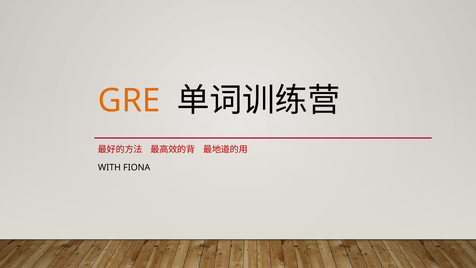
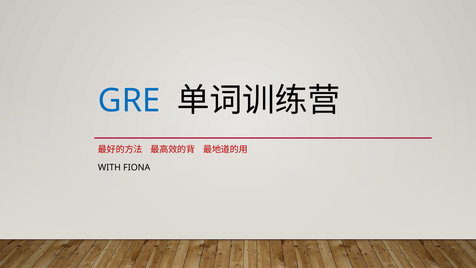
GRE colour: orange -> blue
